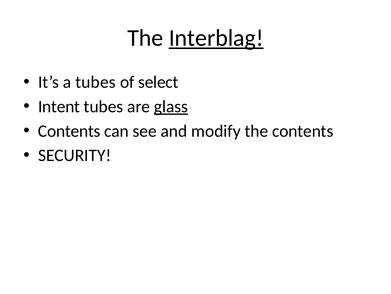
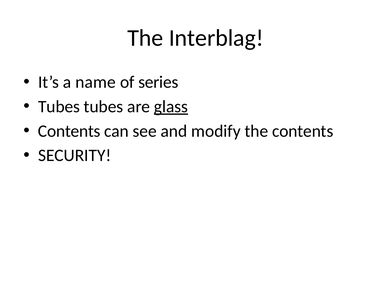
Interblag underline: present -> none
a tubes: tubes -> name
select: select -> series
Intent at (59, 106): Intent -> Tubes
